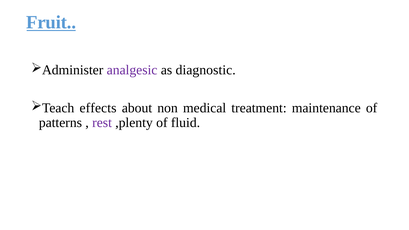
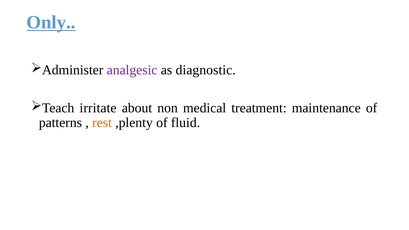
Fruit: Fruit -> Only
effects: effects -> irritate
rest colour: purple -> orange
